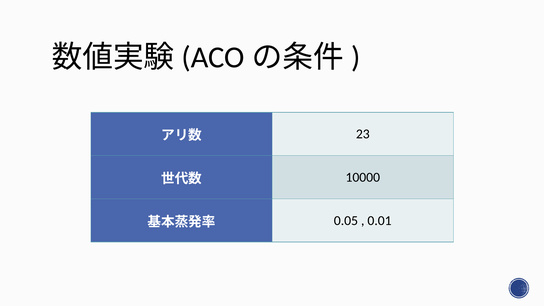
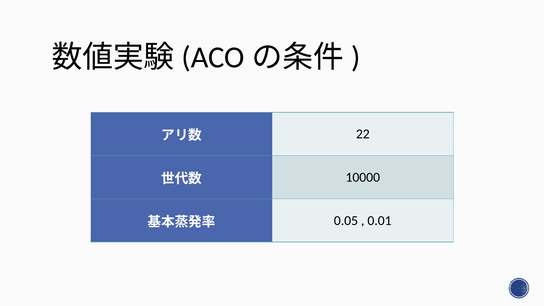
23: 23 -> 22
